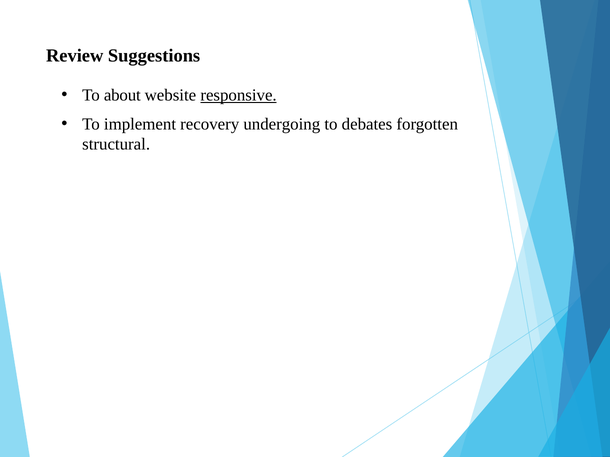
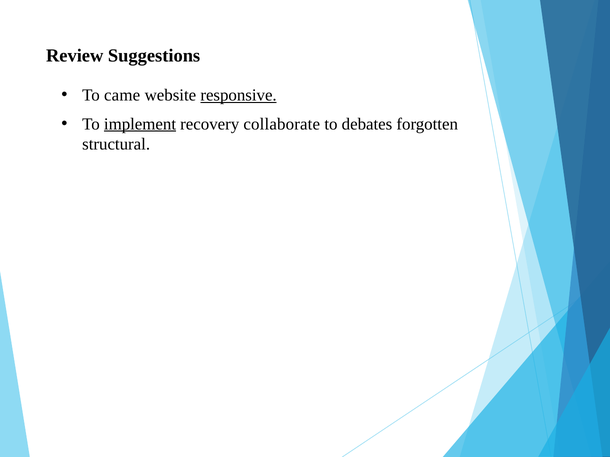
about: about -> came
implement underline: none -> present
undergoing: undergoing -> collaborate
